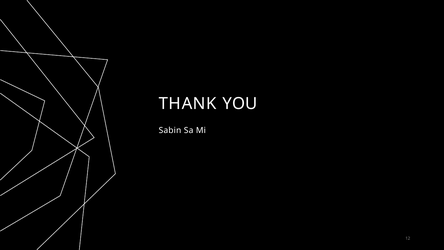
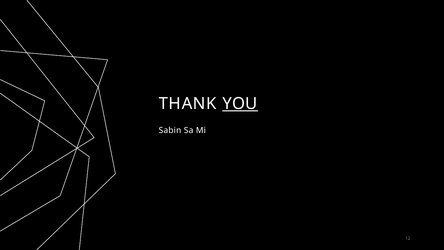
YOU underline: none -> present
